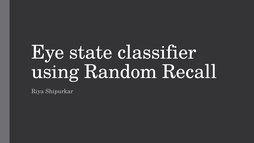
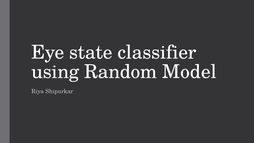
Recall: Recall -> Model
